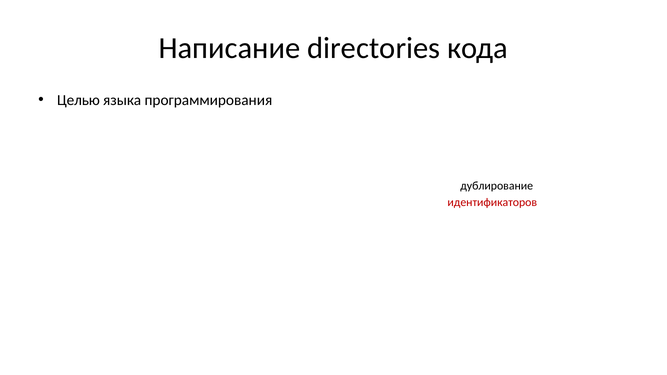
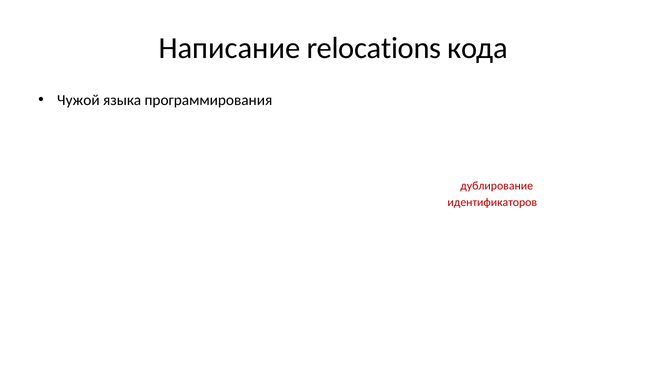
directories: directories -> relocations
Целью: Целью -> Чужой
дублирование colour: black -> red
